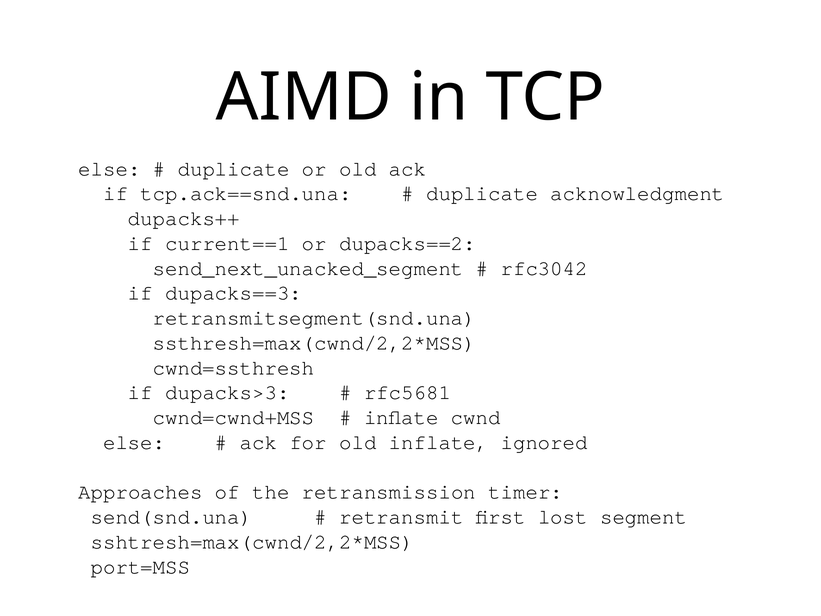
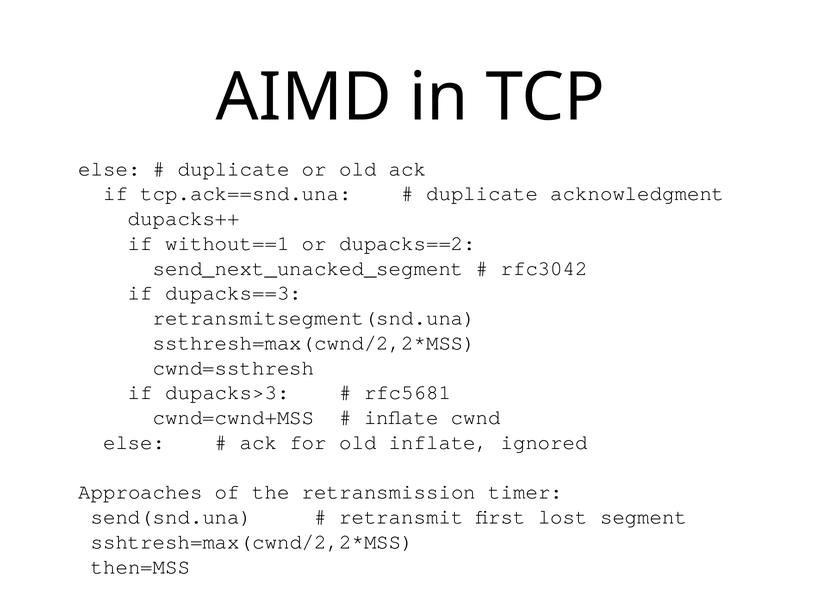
current==1: current==1 -> without==1
port=MSS: port=MSS -> then=MSS
